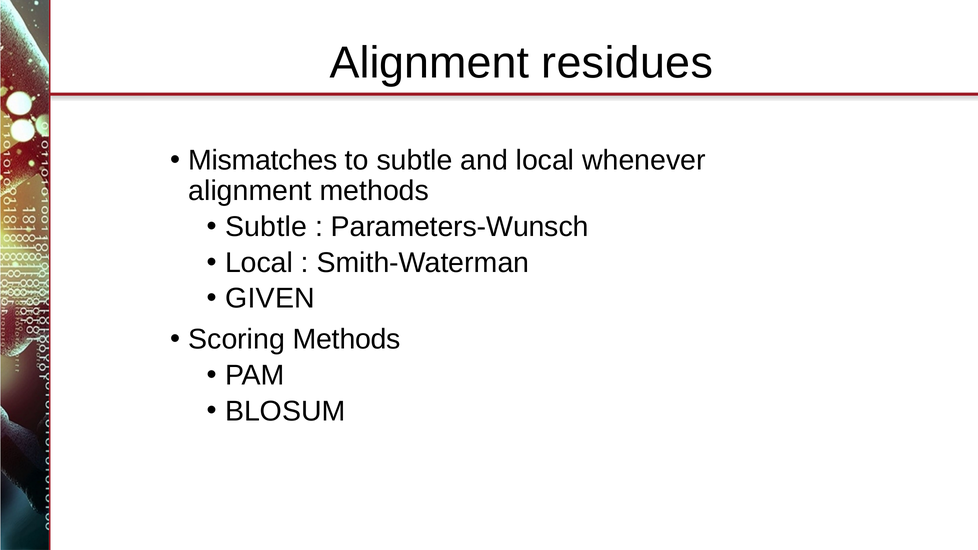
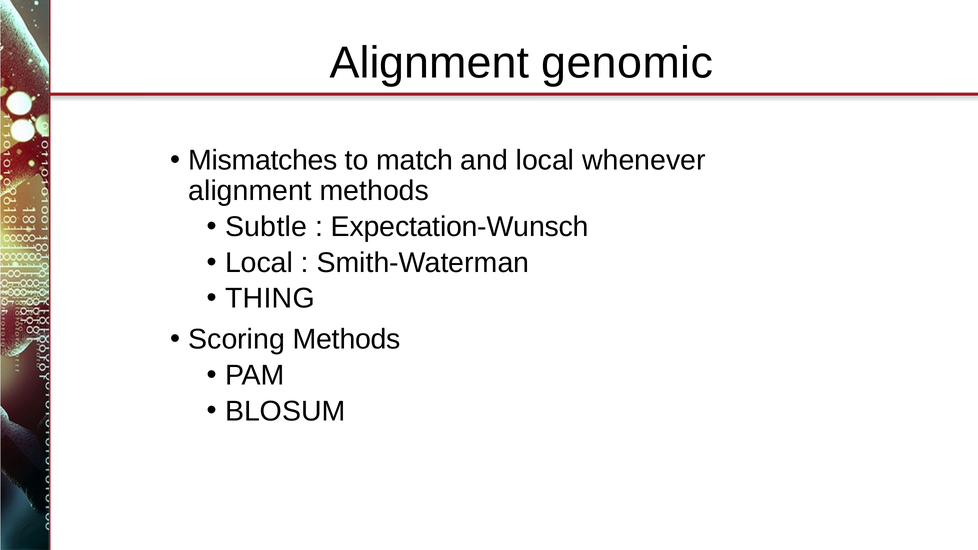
residues: residues -> genomic
to subtle: subtle -> match
Parameters-Wunsch: Parameters-Wunsch -> Expectation-Wunsch
GIVEN: GIVEN -> THING
